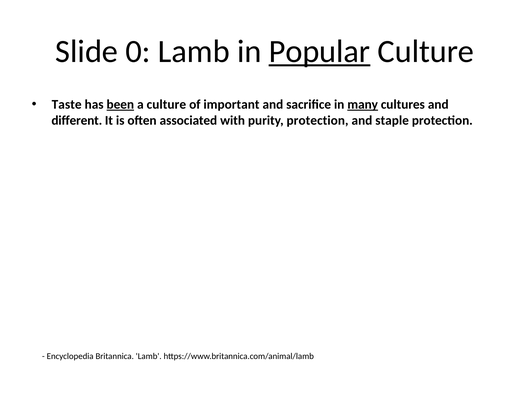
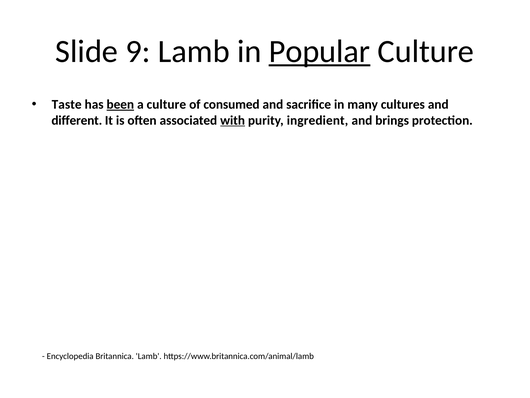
0: 0 -> 9
important: important -> consumed
many underline: present -> none
with underline: none -> present
purity protection: protection -> ingredient
staple: staple -> brings
